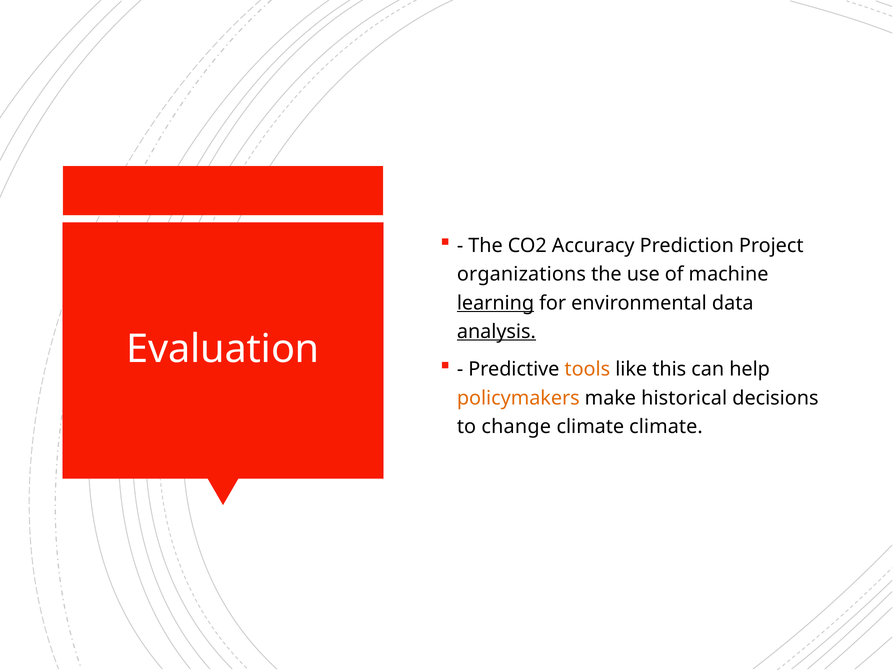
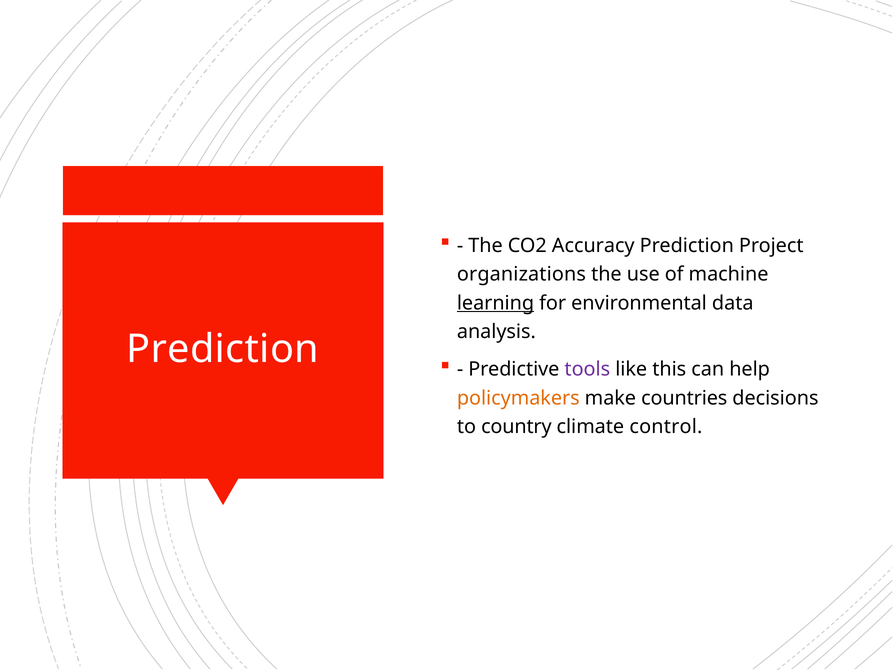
analysis underline: present -> none
Evaluation at (223, 349): Evaluation -> Prediction
tools colour: orange -> purple
historical: historical -> countries
change: change -> country
climate climate: climate -> control
